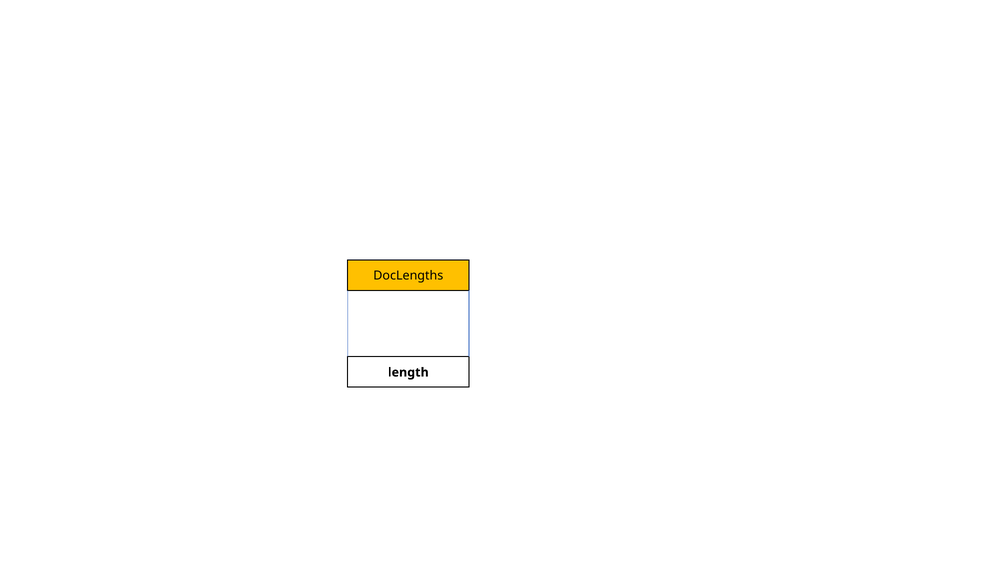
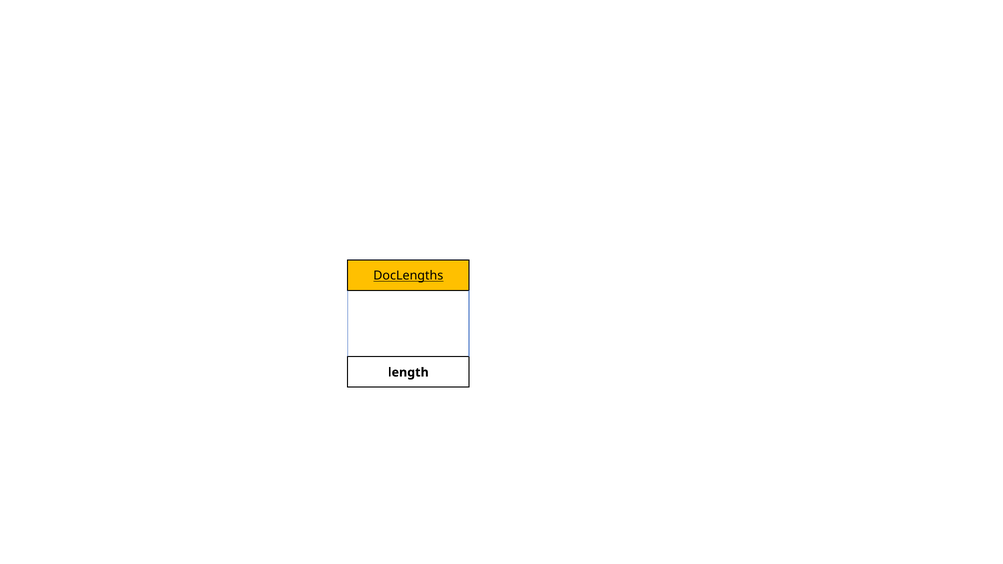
DocLengths underline: none -> present
